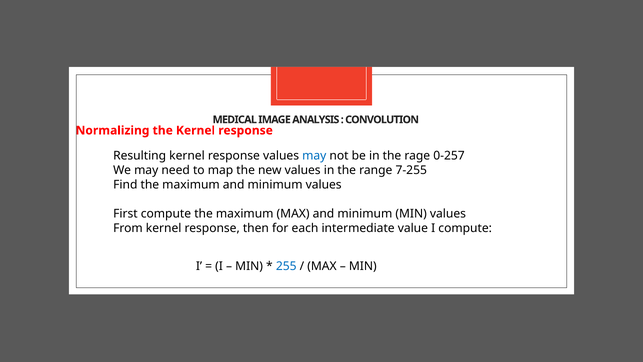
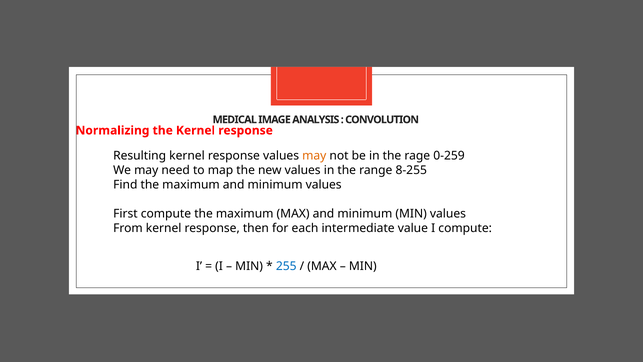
may at (314, 156) colour: blue -> orange
0-257: 0-257 -> 0-259
7-255: 7-255 -> 8-255
